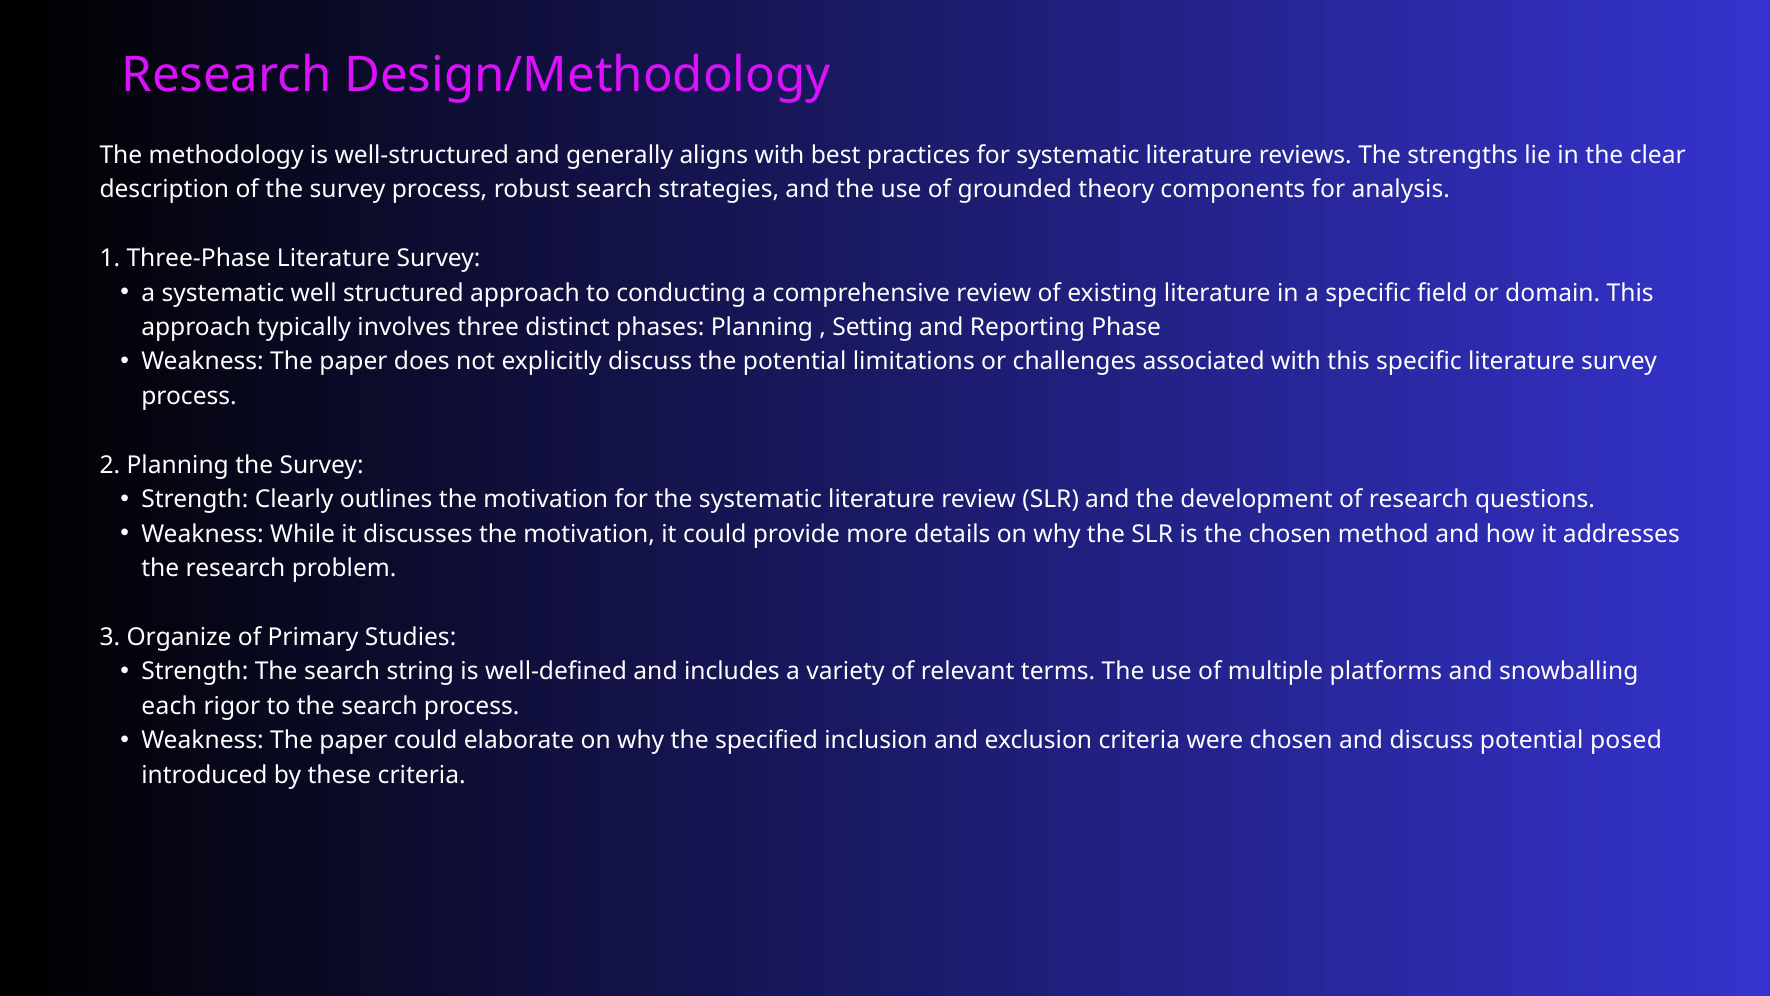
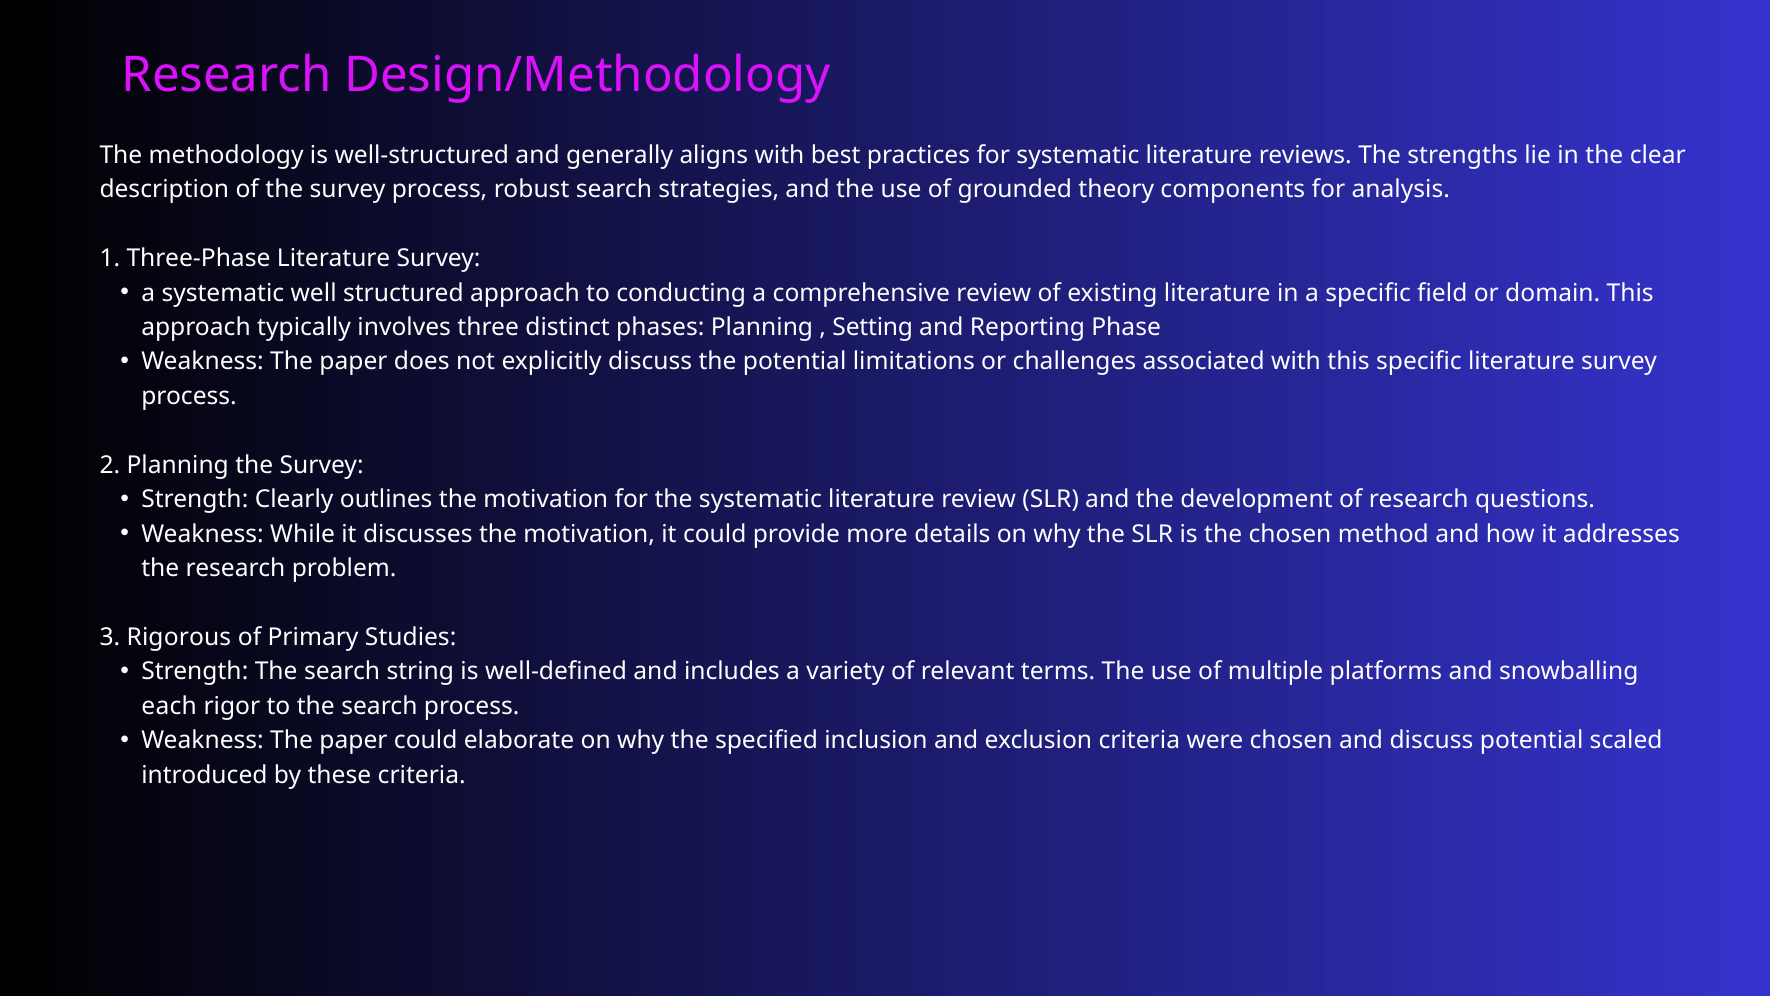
Organize: Organize -> Rigorous
posed: posed -> scaled
